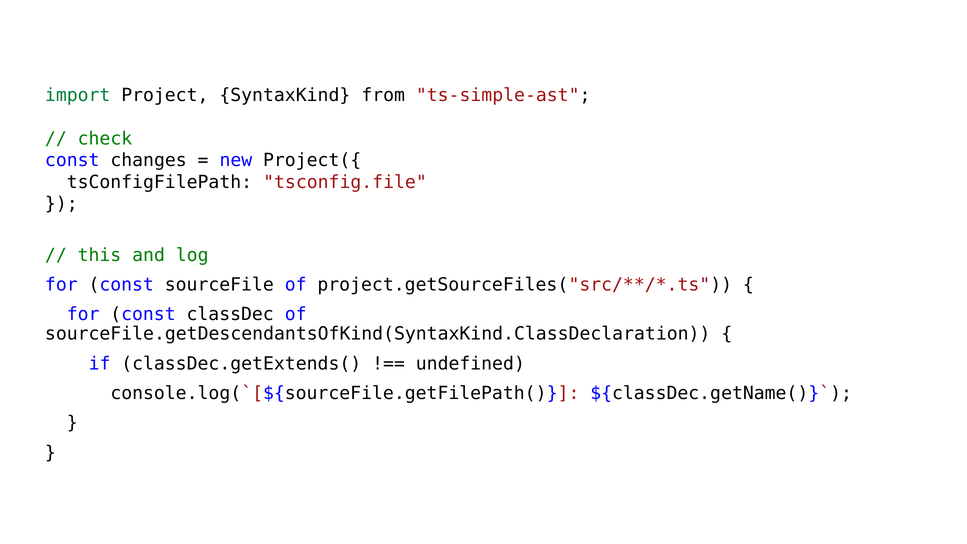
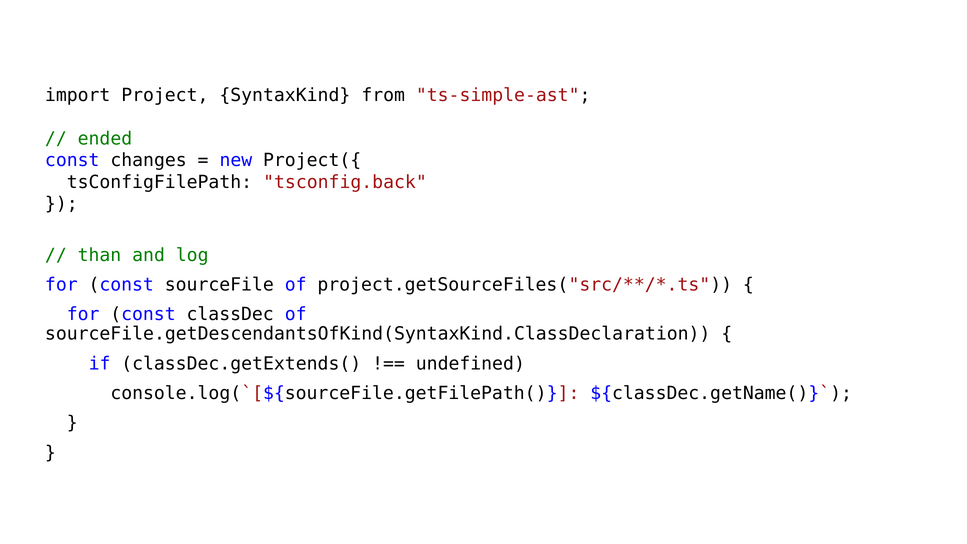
import colour: green -> black
check: check -> ended
tsconfig.file: tsconfig.file -> tsconfig.back
this: this -> than
